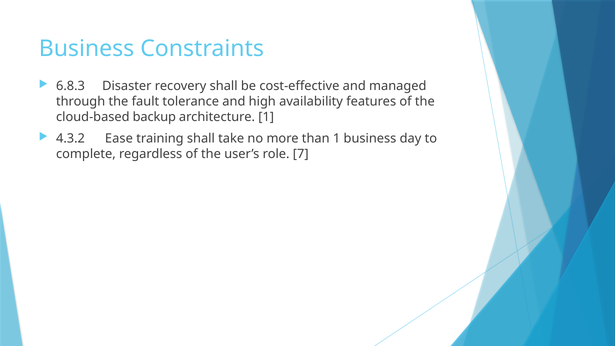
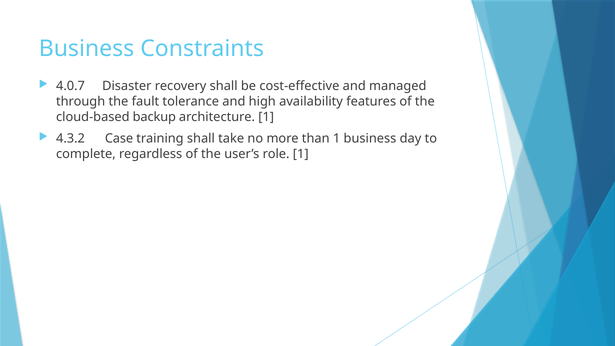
6.8.3: 6.8.3 -> 4.0.7
Ease: Ease -> Case
role 7: 7 -> 1
